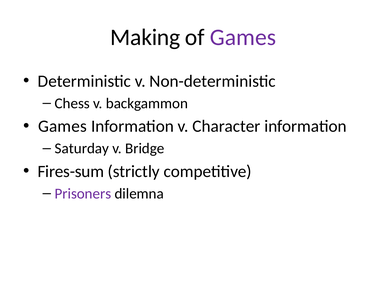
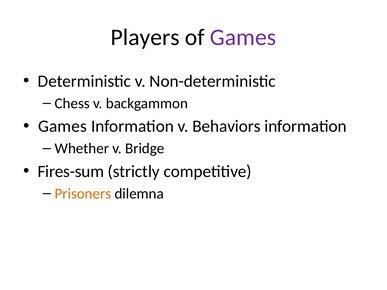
Making: Making -> Players
Character: Character -> Behaviors
Saturday: Saturday -> Whether
Prisoners colour: purple -> orange
